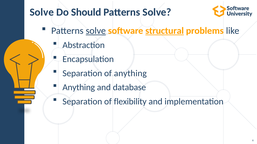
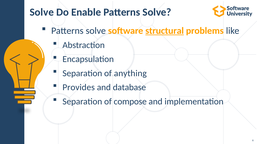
Should: Should -> Enable
solve at (96, 31) underline: present -> none
Anything at (79, 88): Anything -> Provides
flexibility: flexibility -> compose
